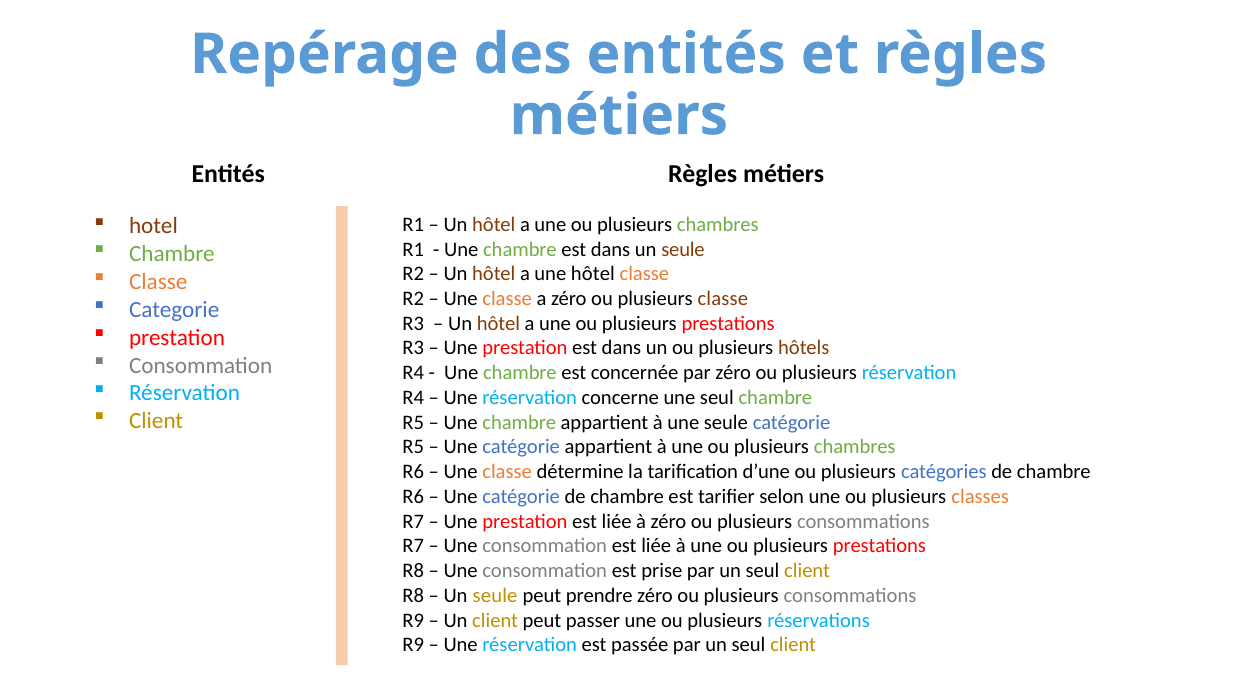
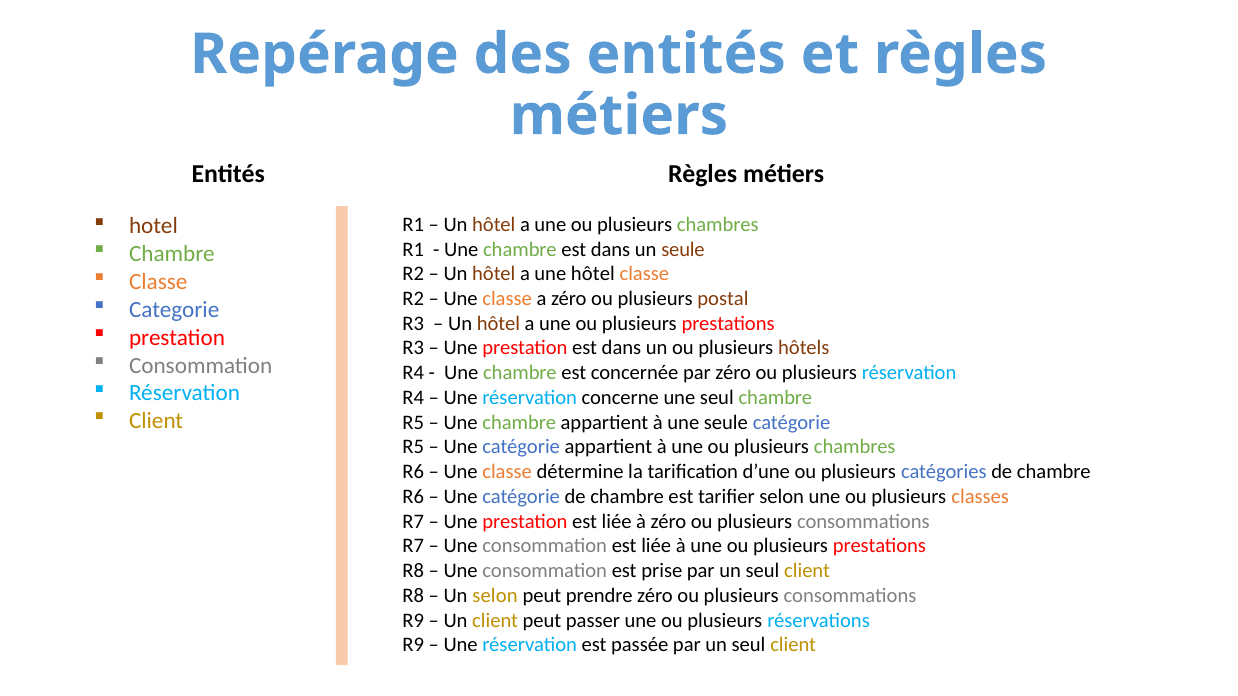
plusieurs classe: classe -> postal
seule at (495, 596): seule -> selon
